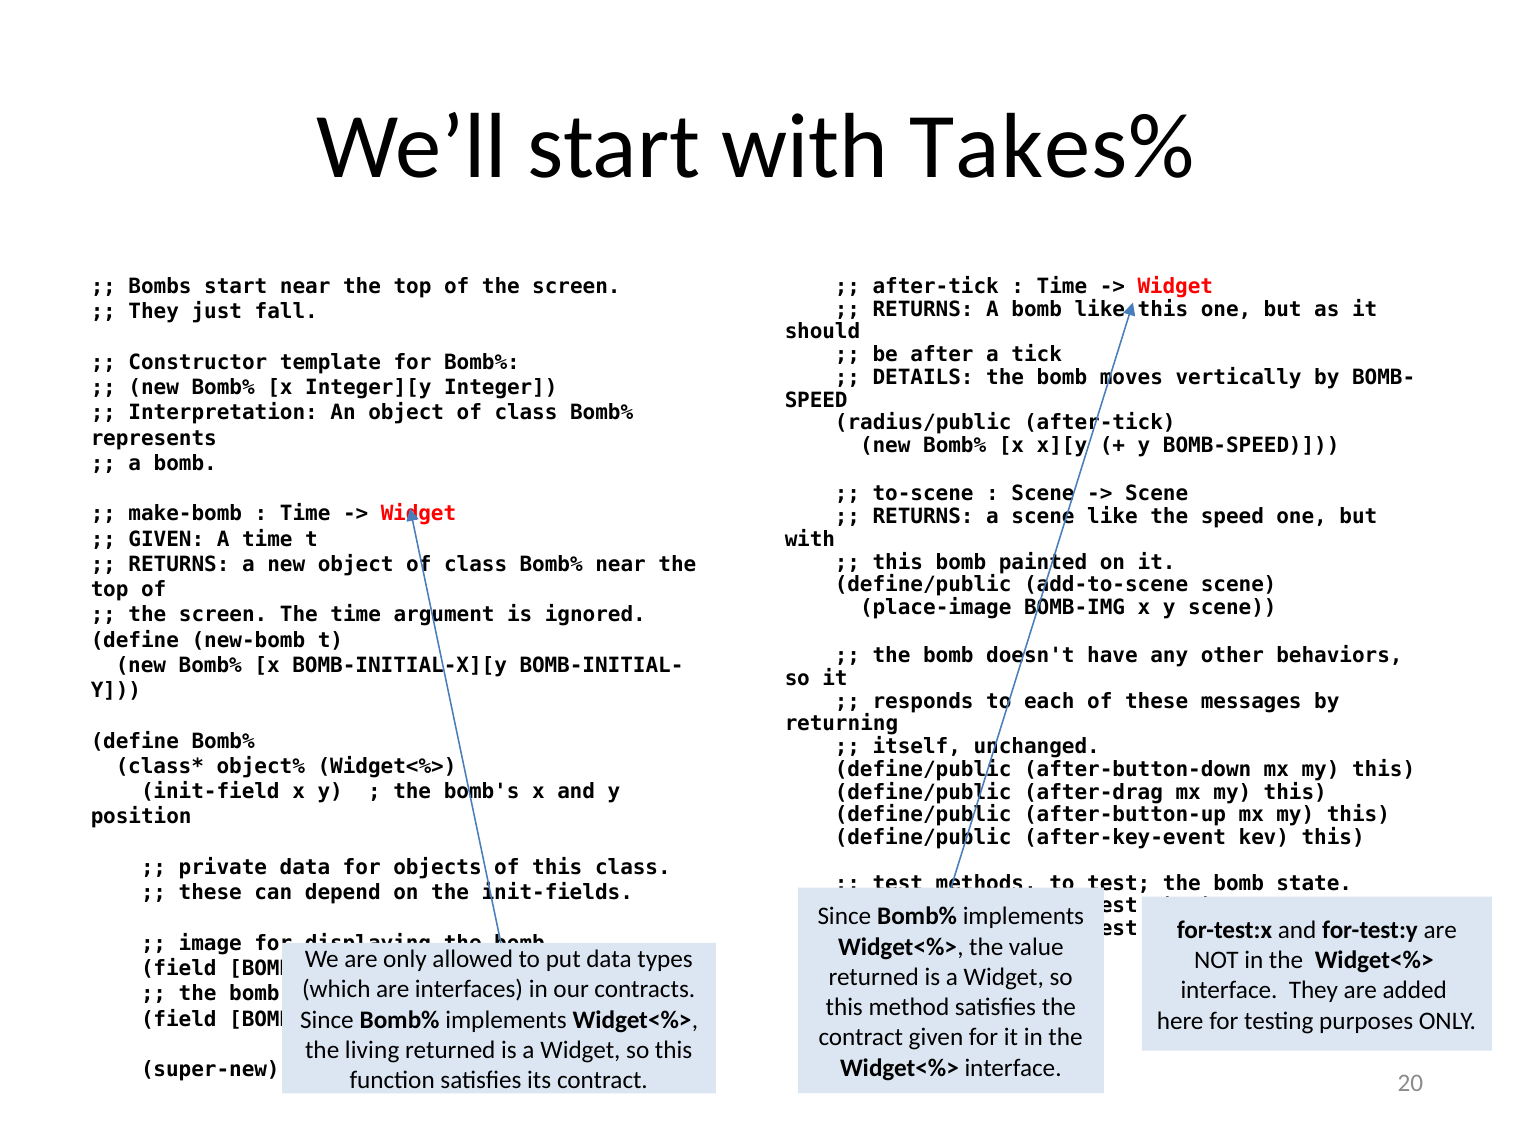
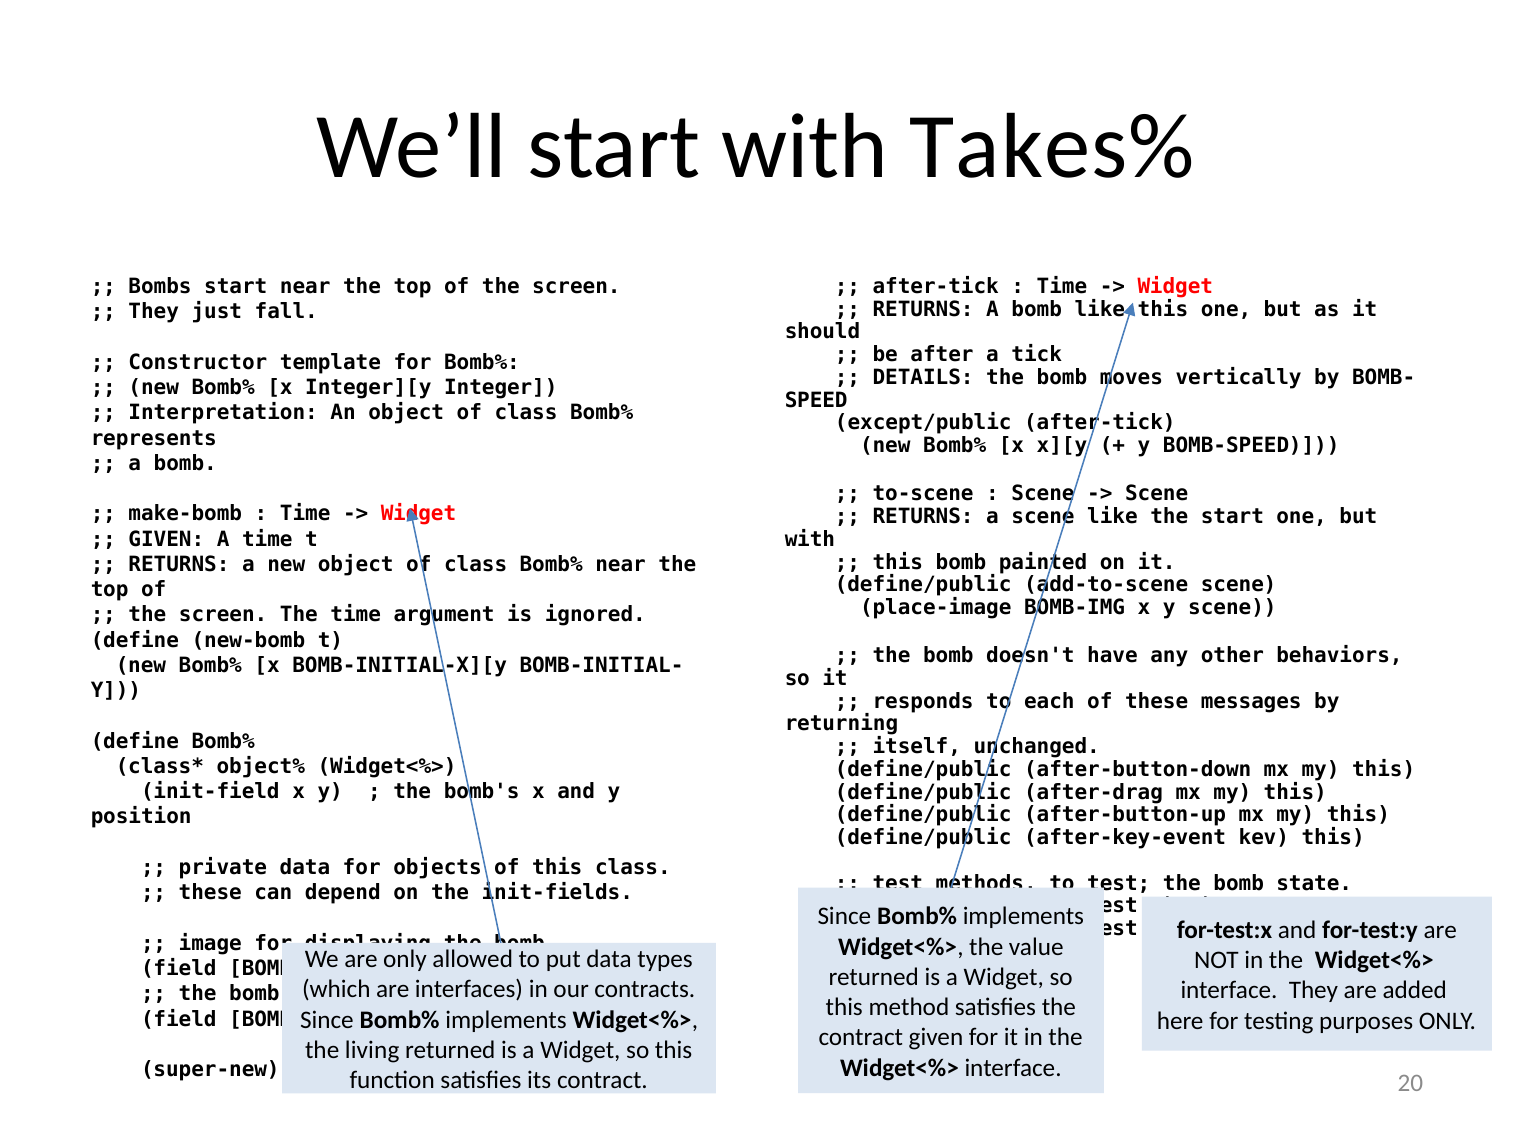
radius/public: radius/public -> except/public
the speed: speed -> start
